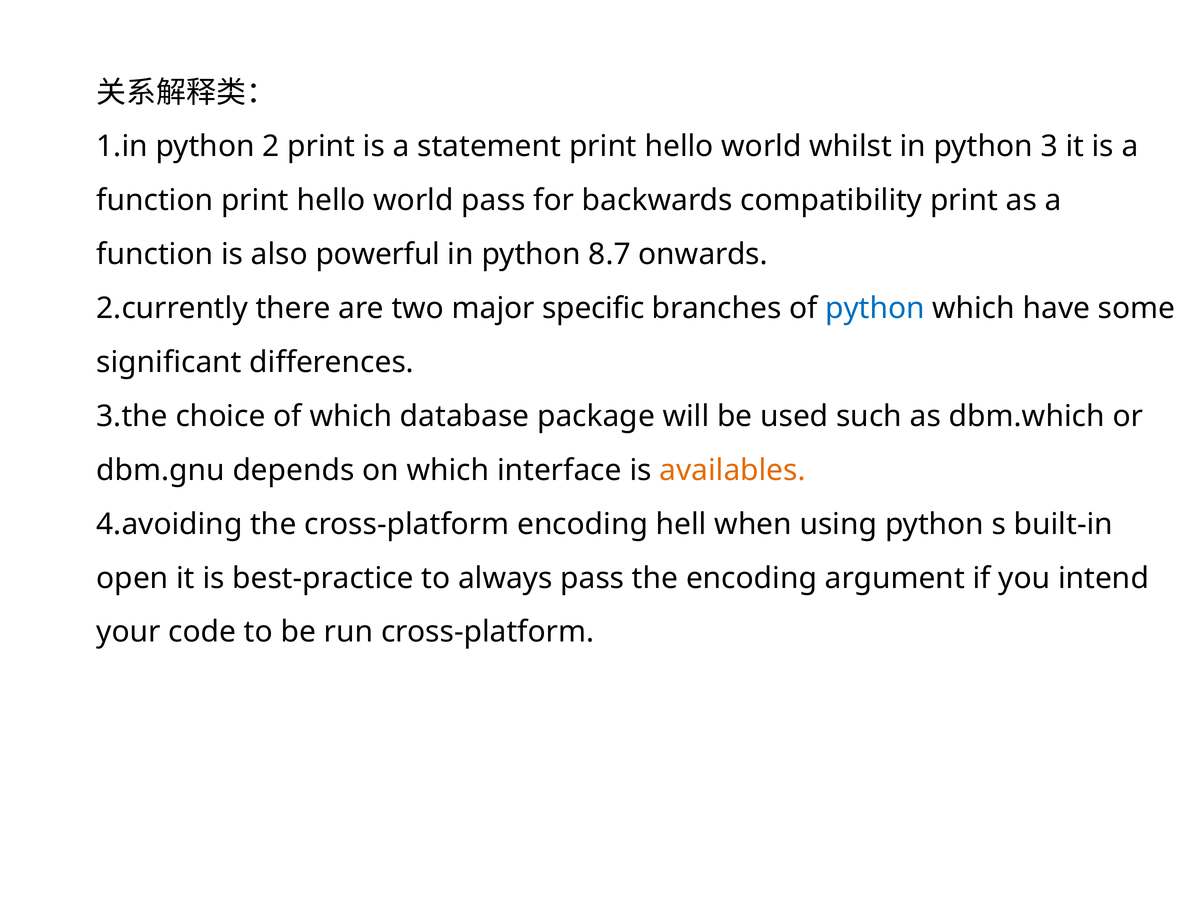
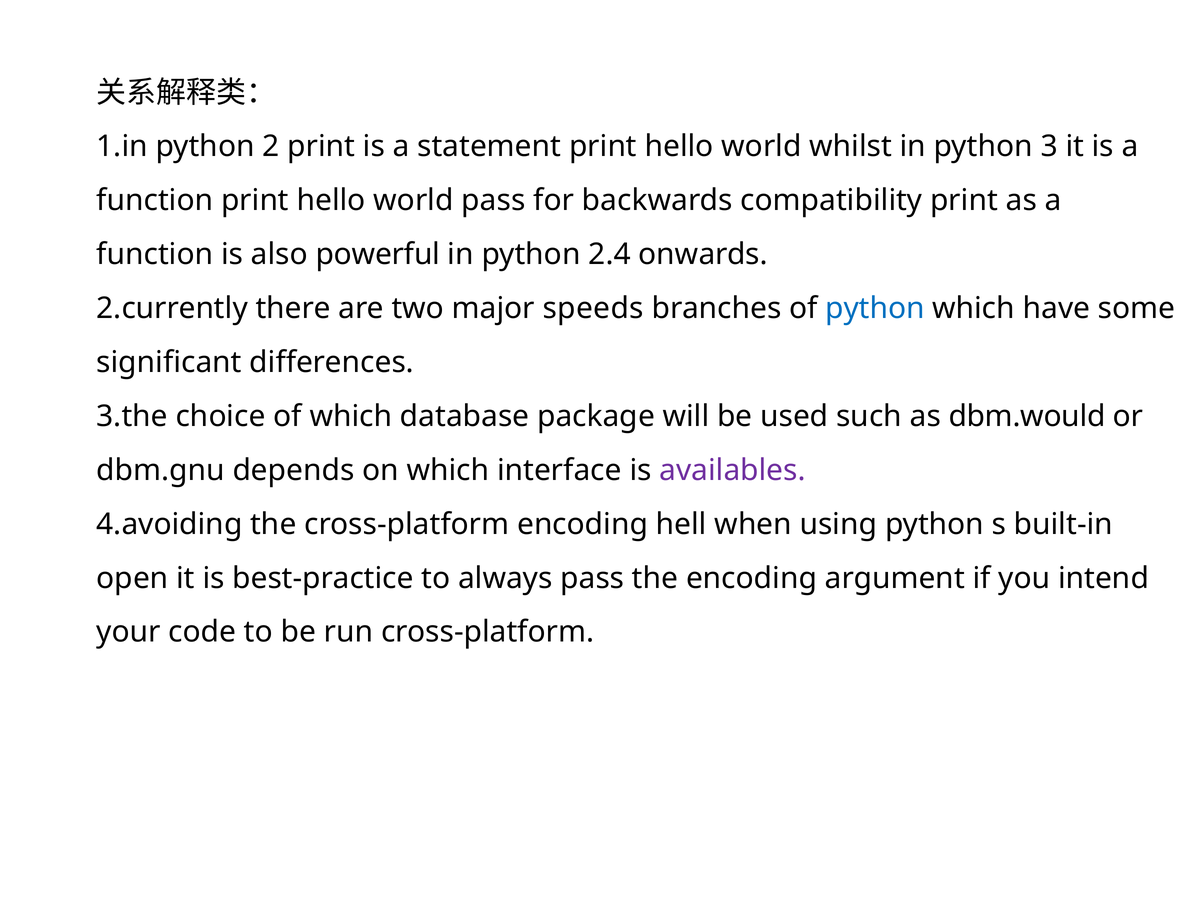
8.7: 8.7 -> 2.4
specific: specific -> speeds
dbm.which: dbm.which -> dbm.would
availables colour: orange -> purple
